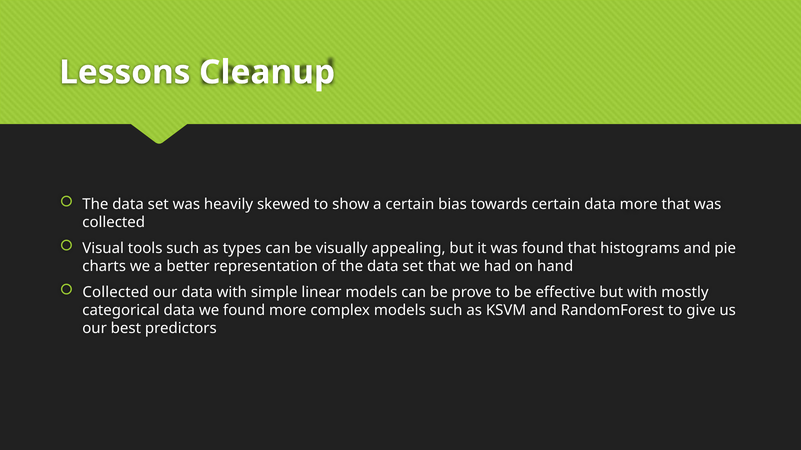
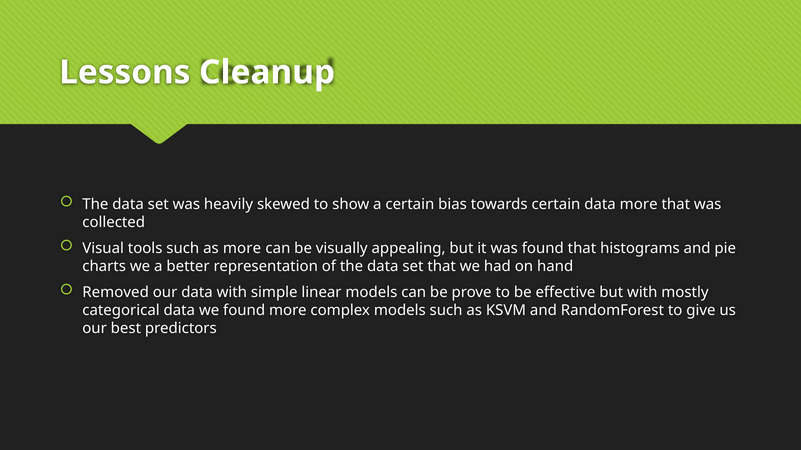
as types: types -> more
Collected at (116, 293): Collected -> Removed
